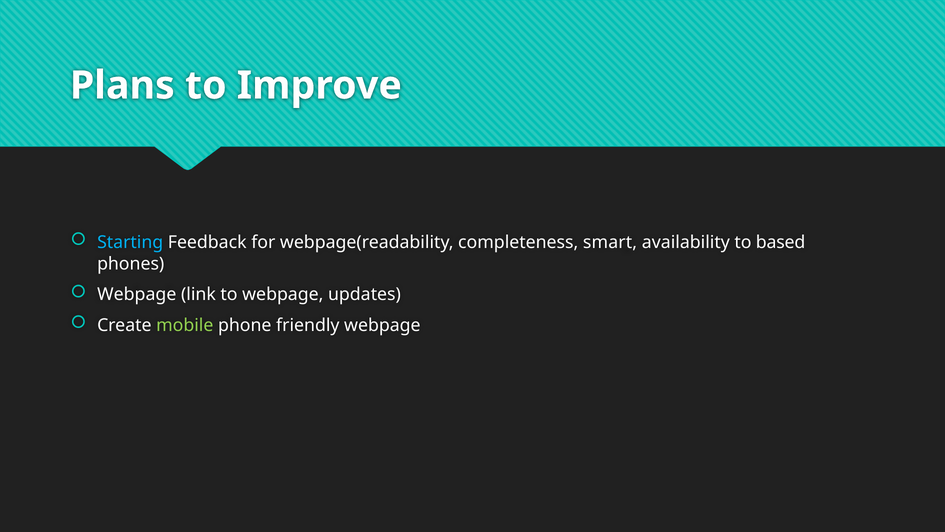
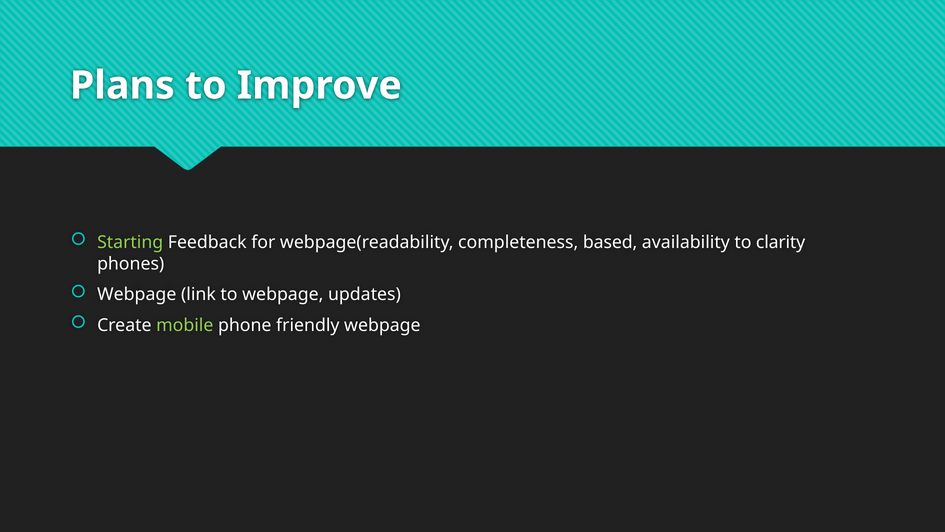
Starting colour: light blue -> light green
smart: smart -> based
based: based -> clarity
